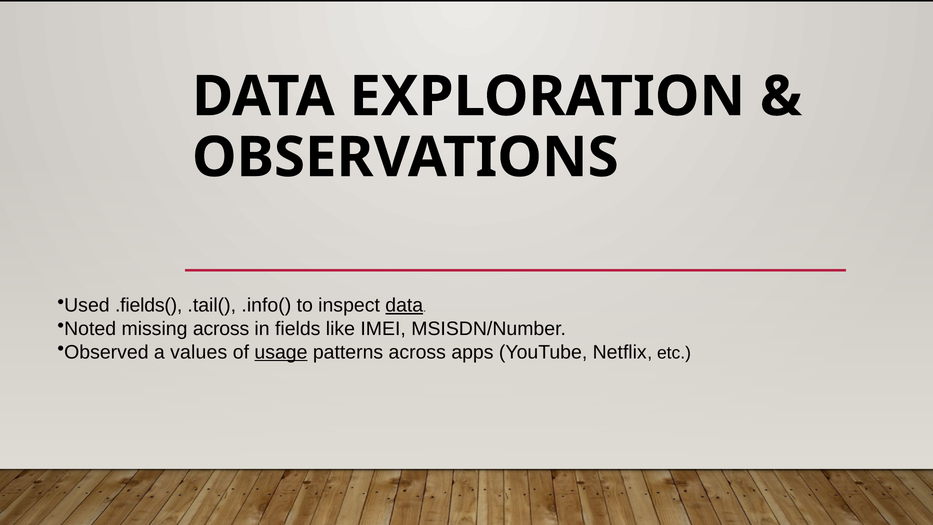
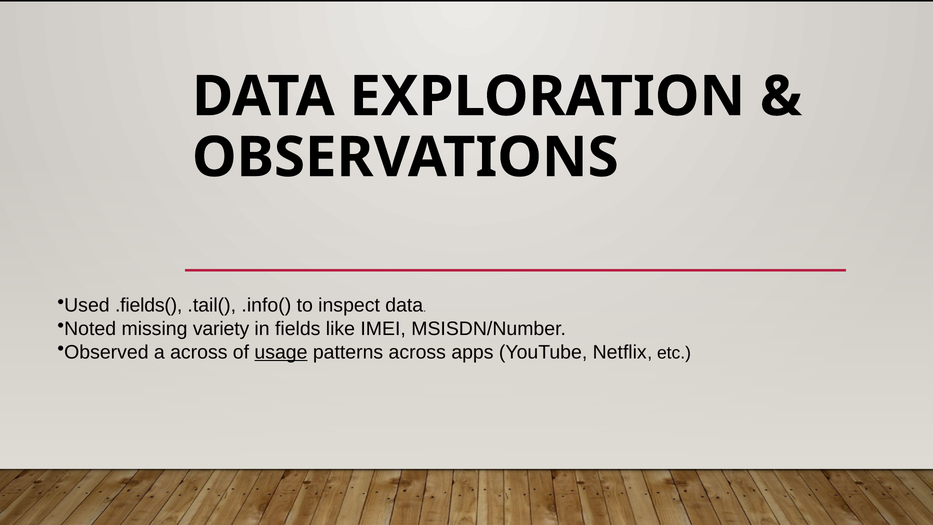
data at (404, 305) underline: present -> none
missing across: across -> variety
a values: values -> across
